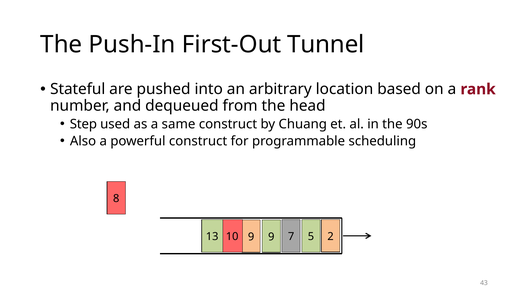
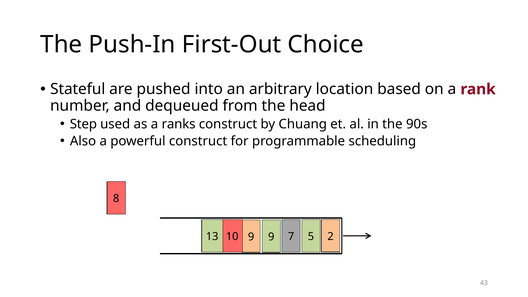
Tunnel: Tunnel -> Choice
same: same -> ranks
